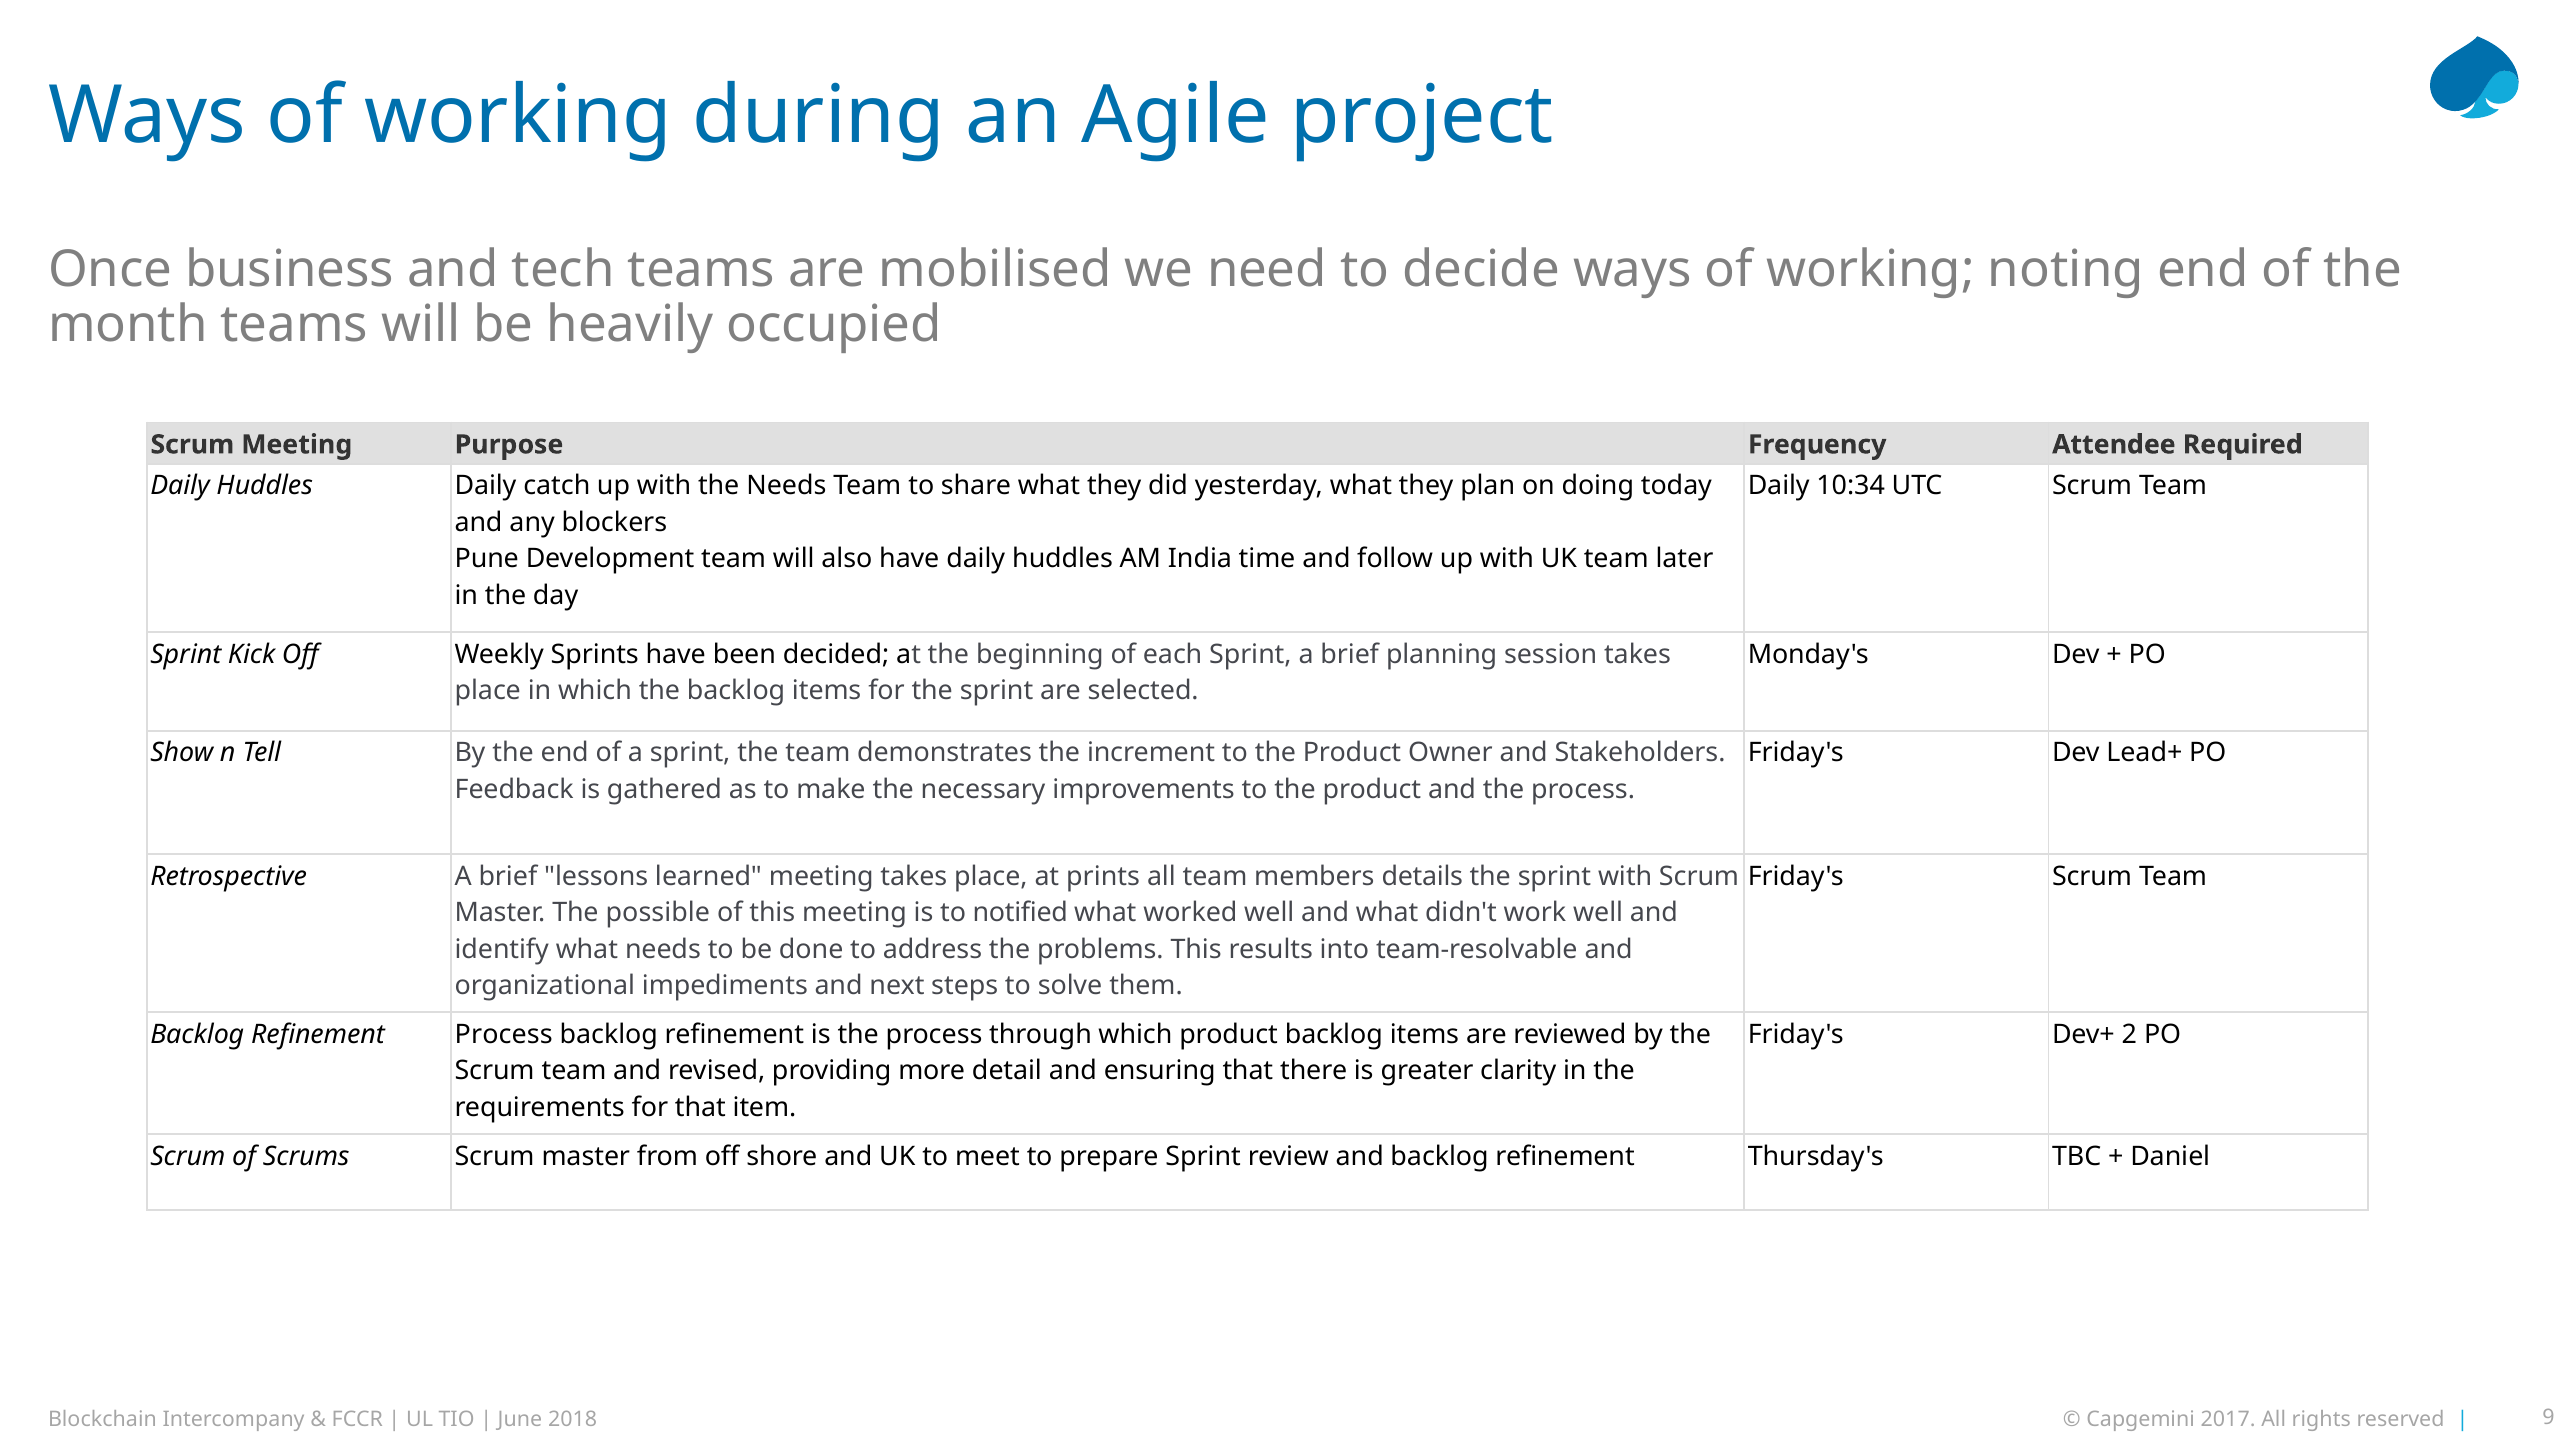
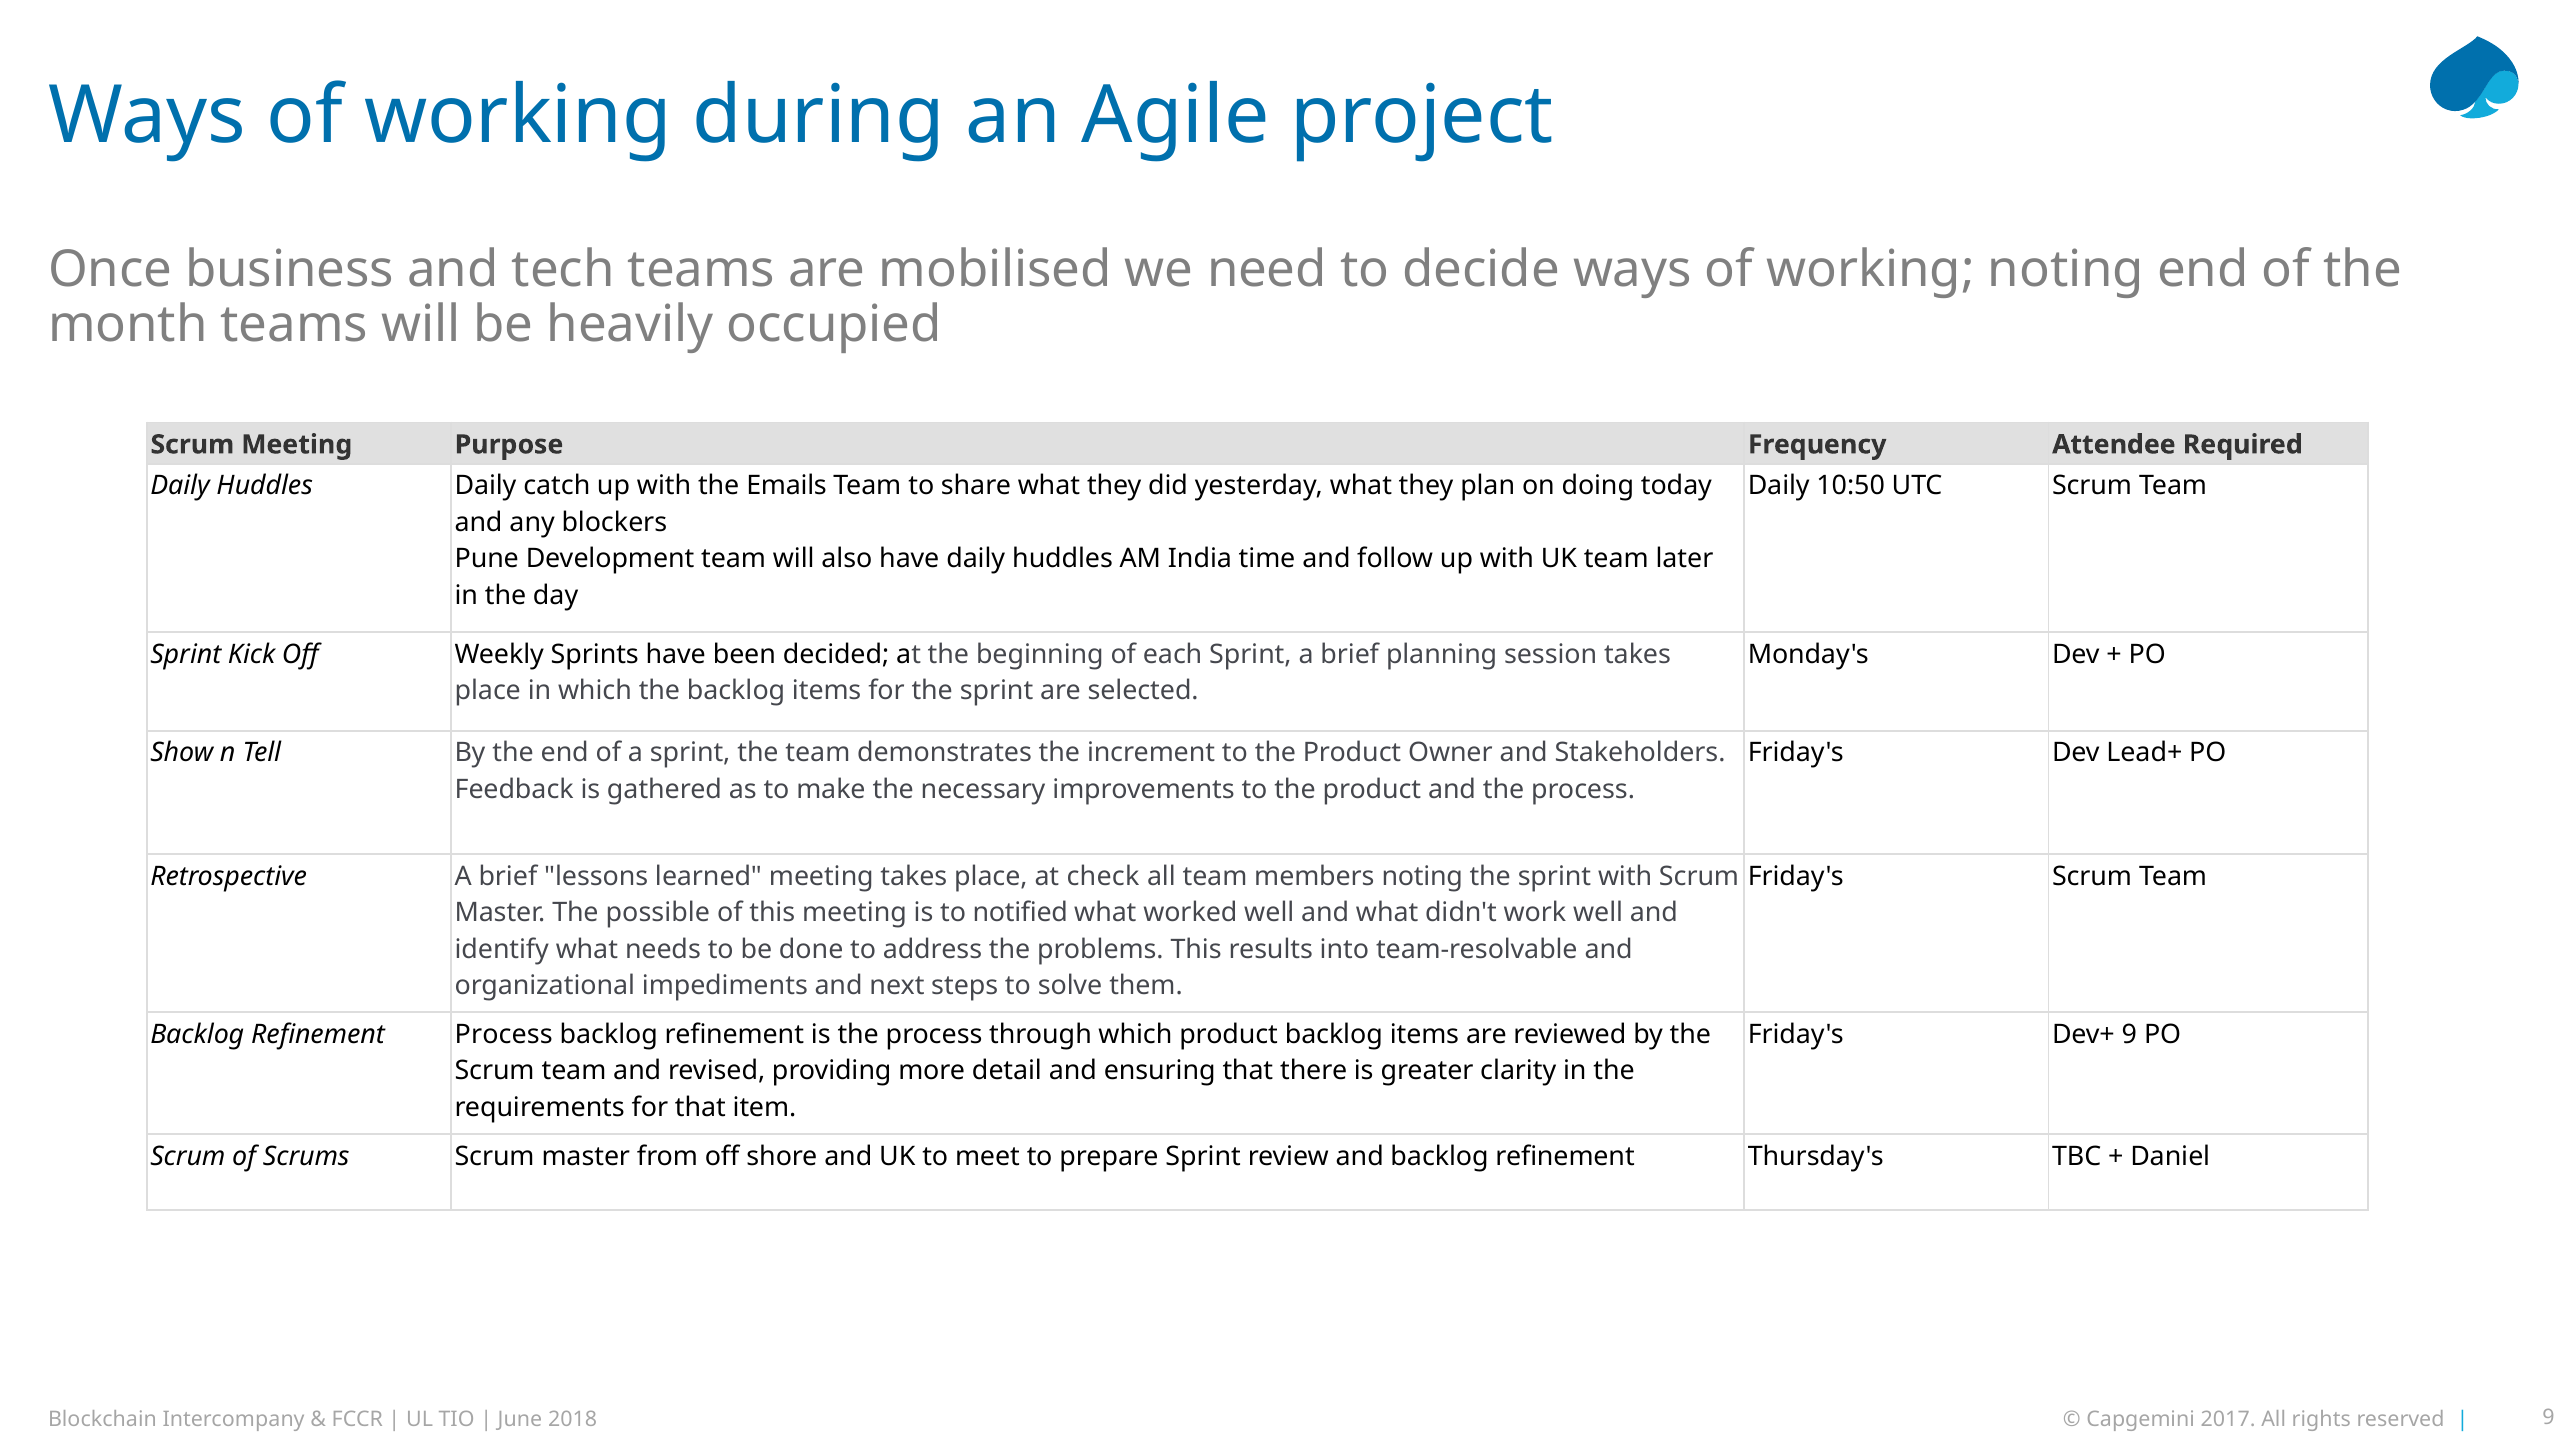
the Needs: Needs -> Emails
10:34: 10:34 -> 10:50
prints: prints -> check
members details: details -> noting
Dev+ 2: 2 -> 9
